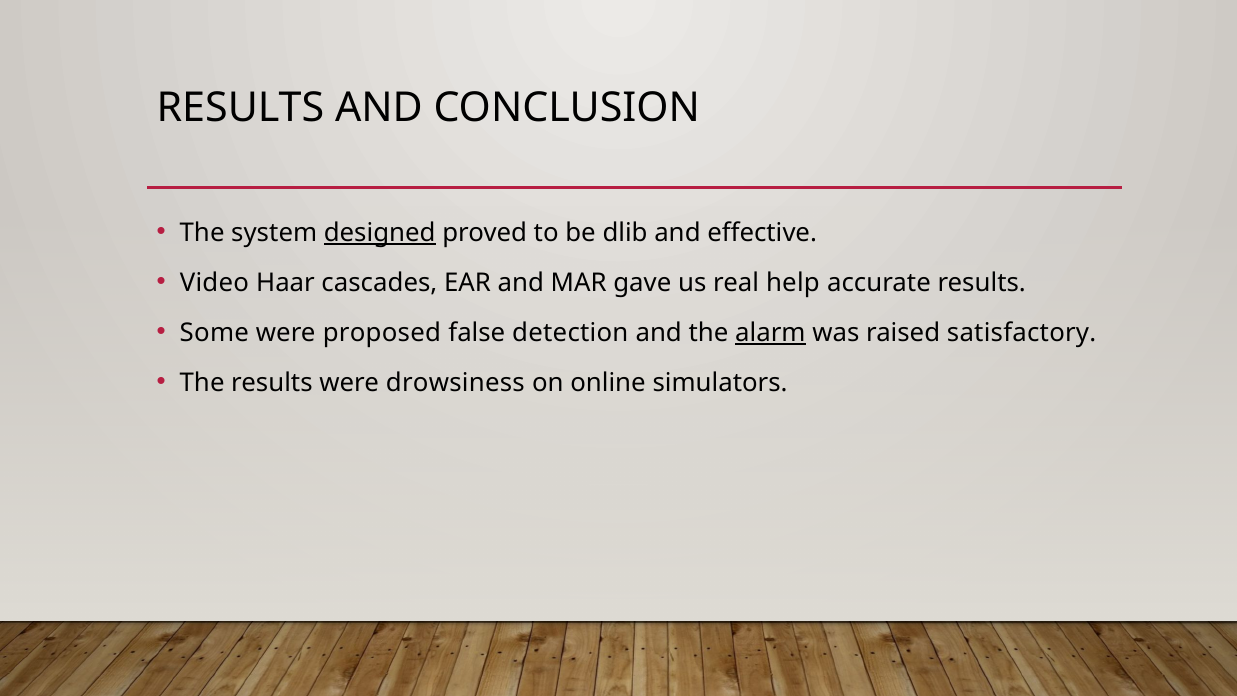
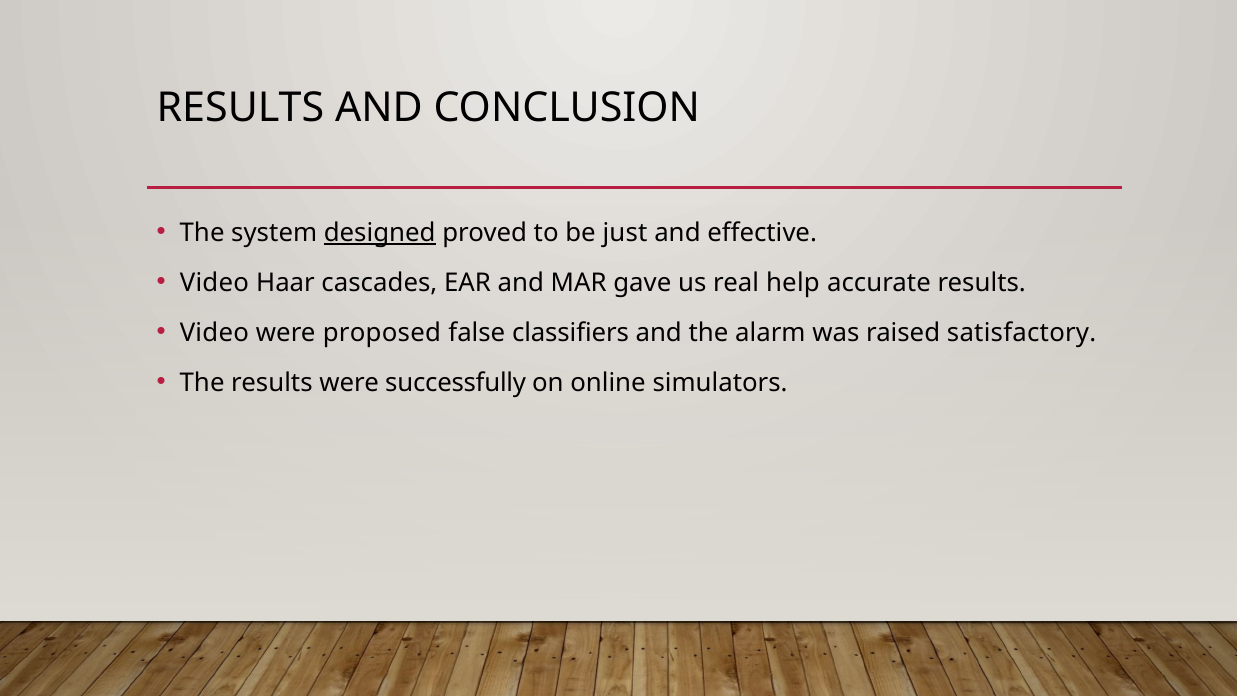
dlib: dlib -> just
Some at (214, 333): Some -> Video
detection: detection -> classifiers
alarm underline: present -> none
drowsiness: drowsiness -> successfully
